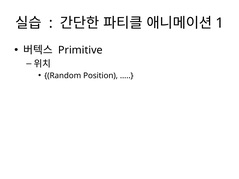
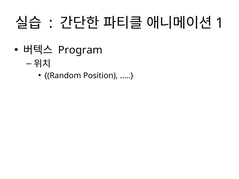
Primitive: Primitive -> Program
